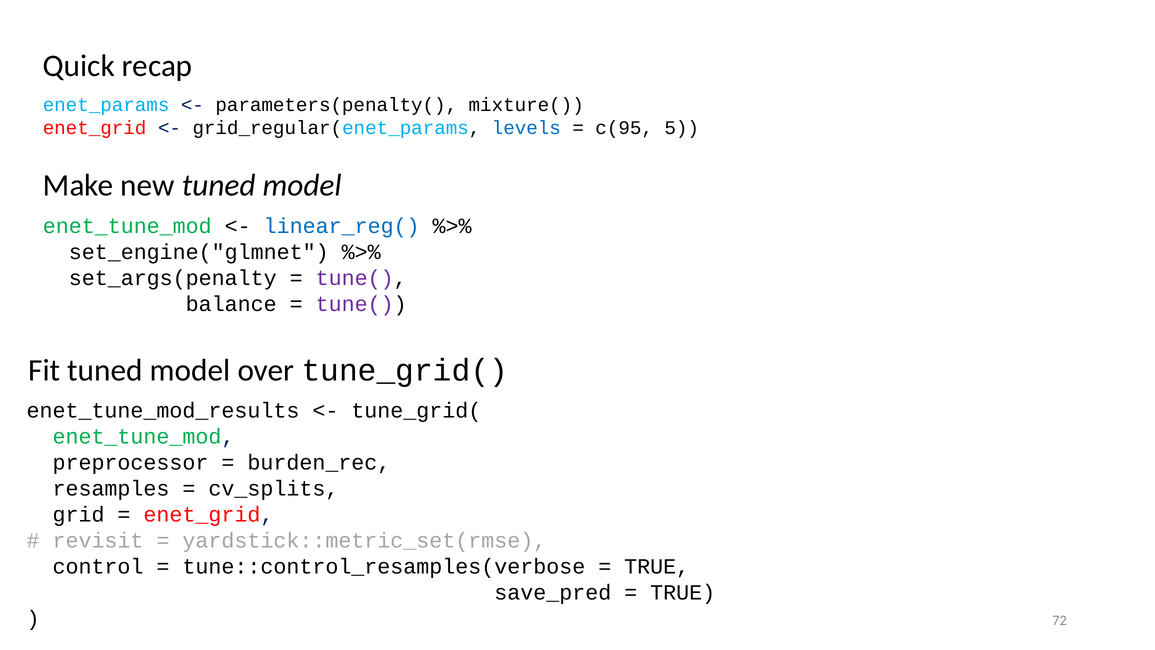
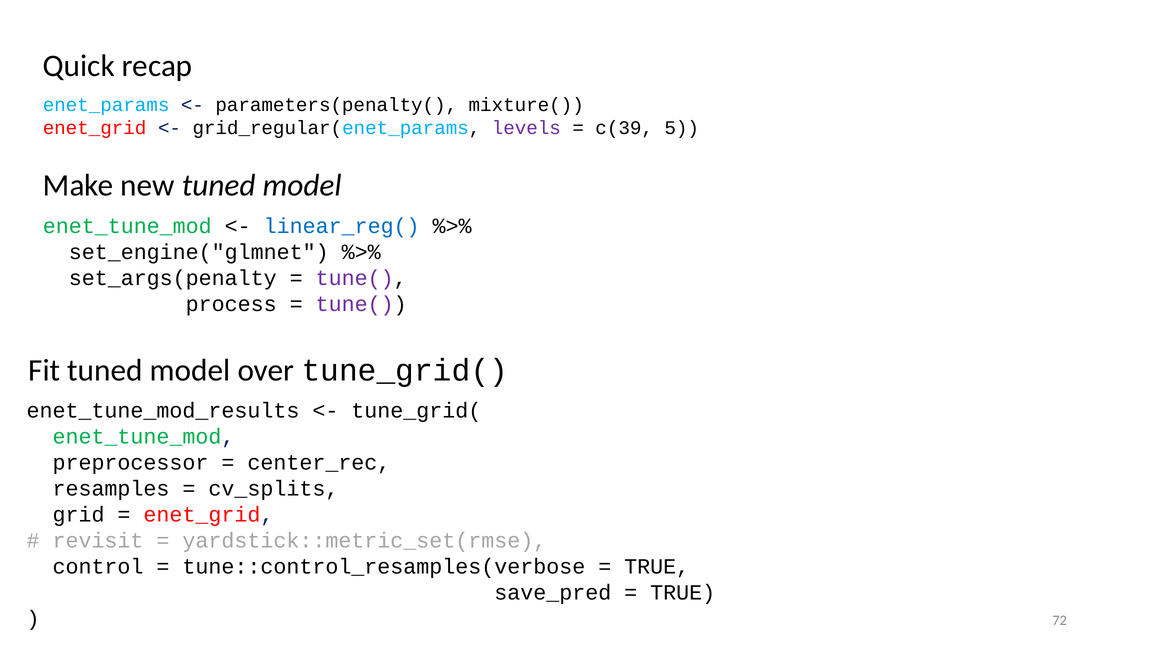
levels colour: blue -> purple
c(95: c(95 -> c(39
balance: balance -> process
burden_rec: burden_rec -> center_rec
